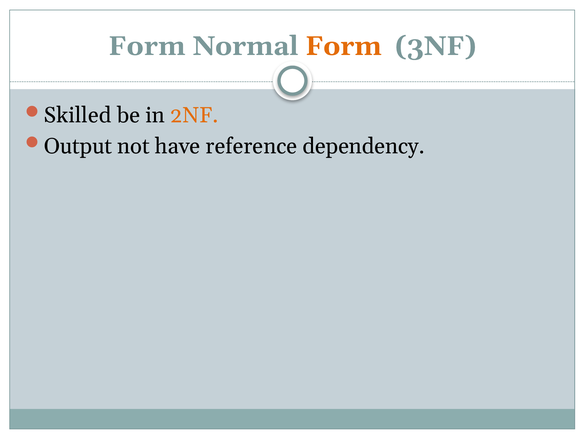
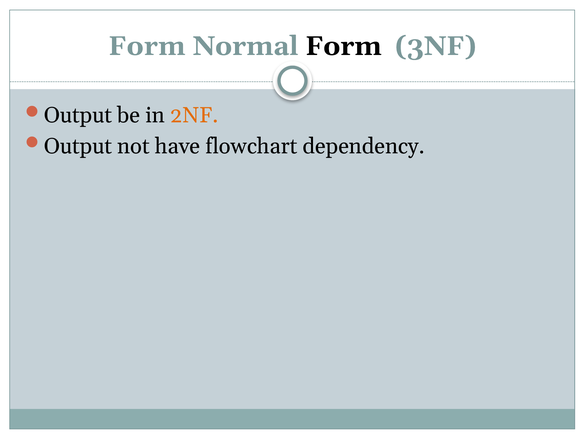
Form at (343, 46) colour: orange -> black
Skilled at (78, 115): Skilled -> Output
reference: reference -> flowchart
